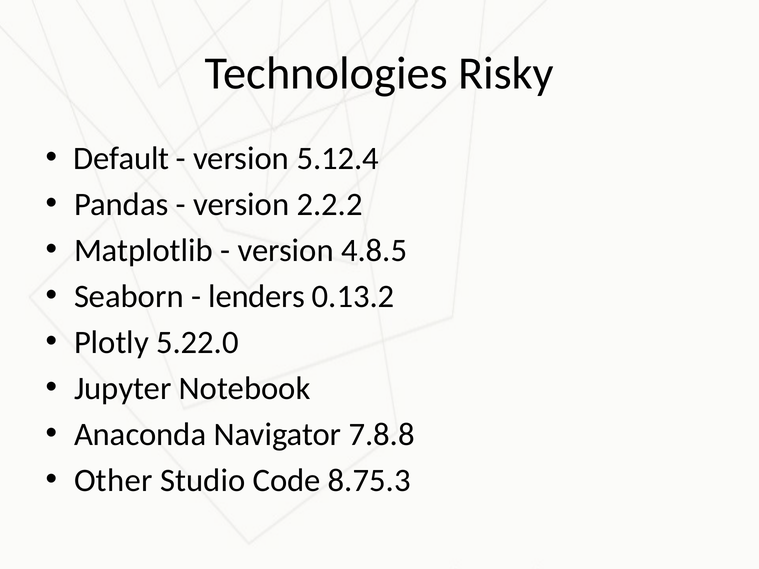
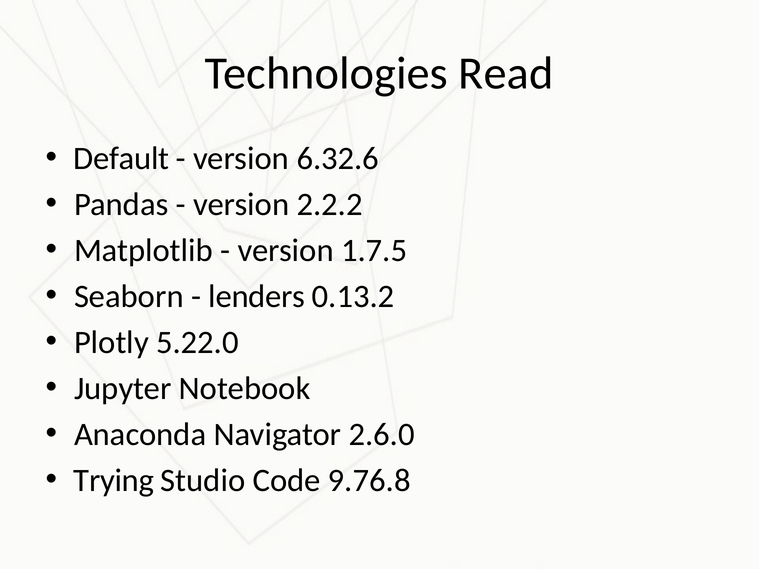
Risky: Risky -> Read
5.12.4: 5.12.4 -> 6.32.6
4.8.5: 4.8.5 -> 1.7.5
7.8.8: 7.8.8 -> 2.6.0
Other: Other -> Trying
8.75.3: 8.75.3 -> 9.76.8
